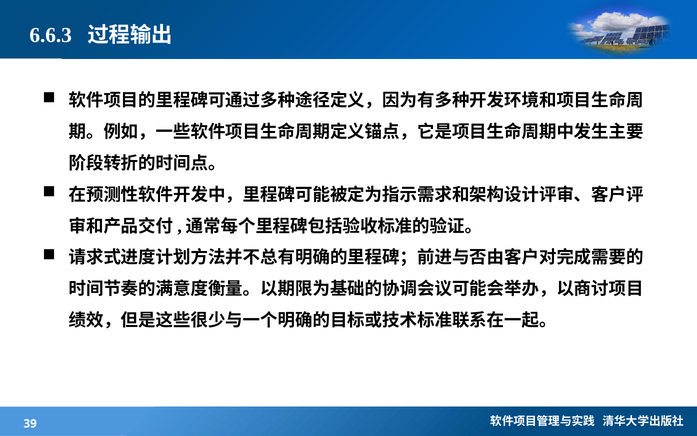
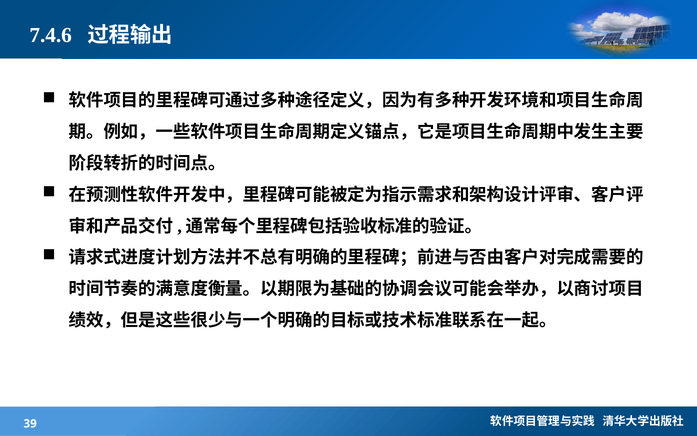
6.6.3: 6.6.3 -> 7.4.6
